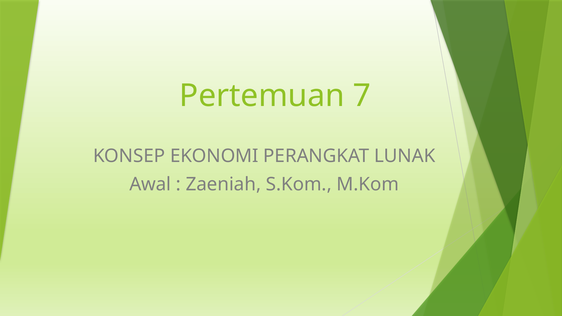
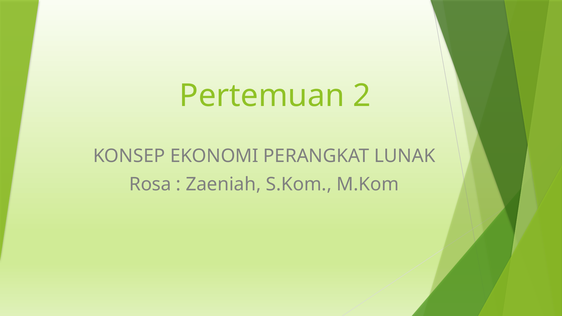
7: 7 -> 2
Awal: Awal -> Rosa
